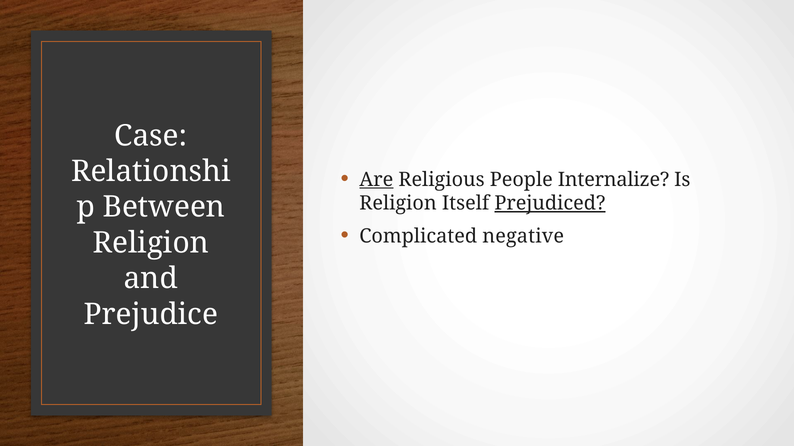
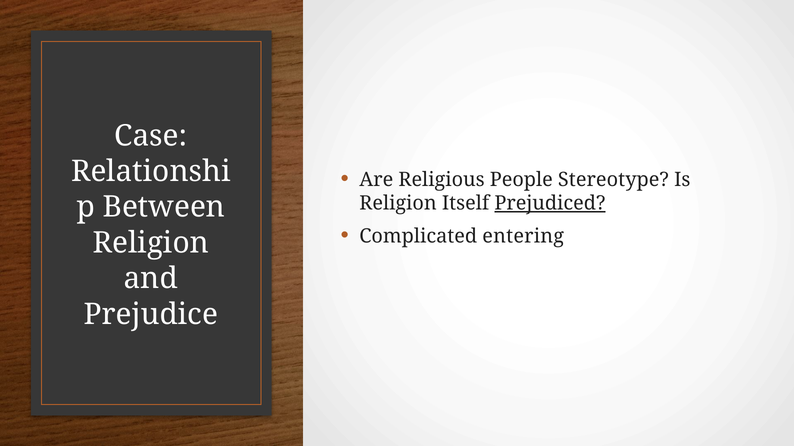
Are underline: present -> none
Internalize: Internalize -> Stereotype
negative: negative -> entering
